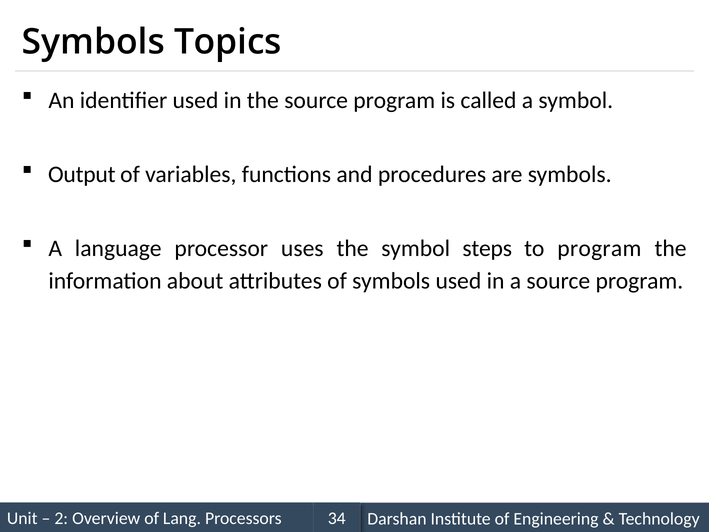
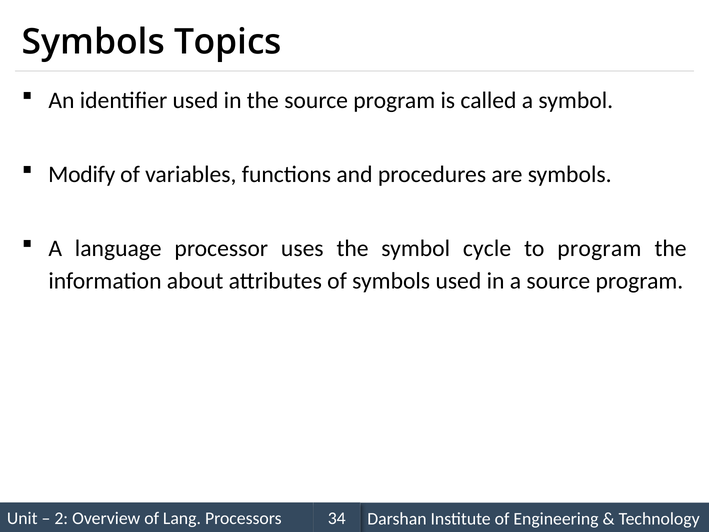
Output: Output -> Modify
steps: steps -> cycle
